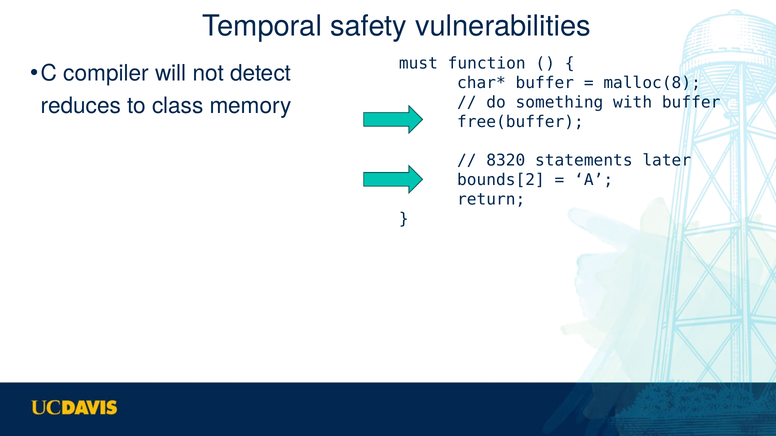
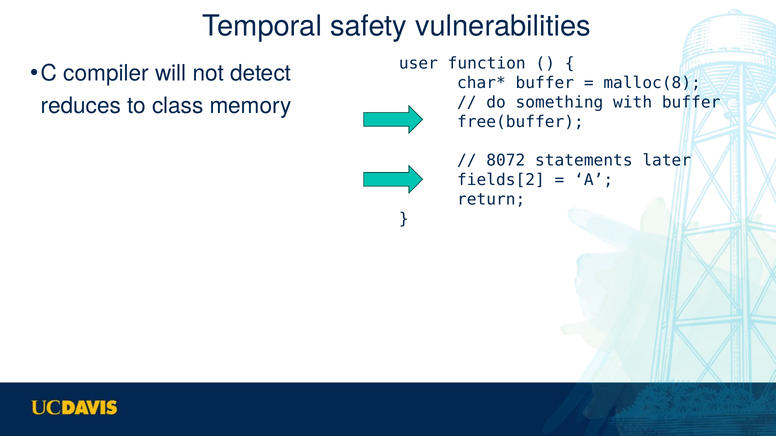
must: must -> user
8320: 8320 -> 8072
bounds[2: bounds[2 -> fields[2
